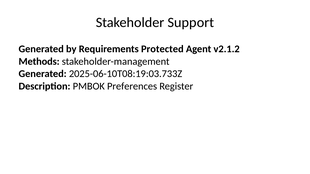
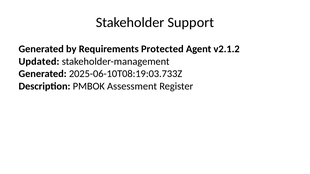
Methods: Methods -> Updated
Preferences: Preferences -> Assessment
